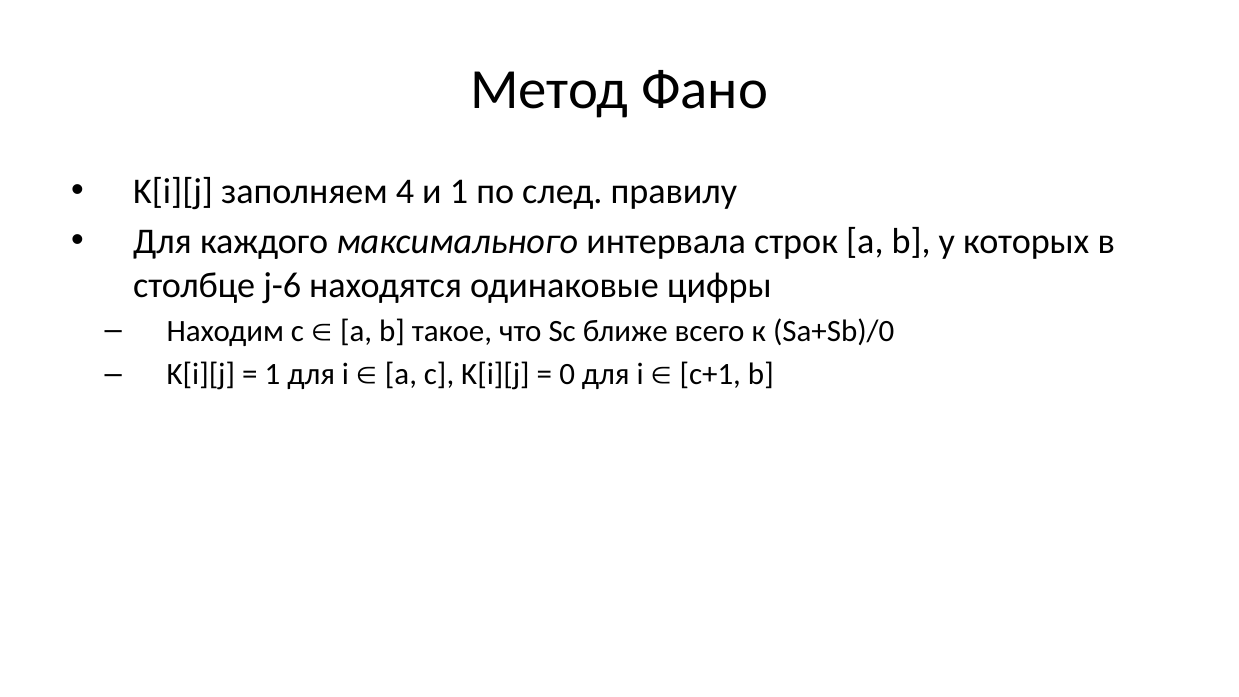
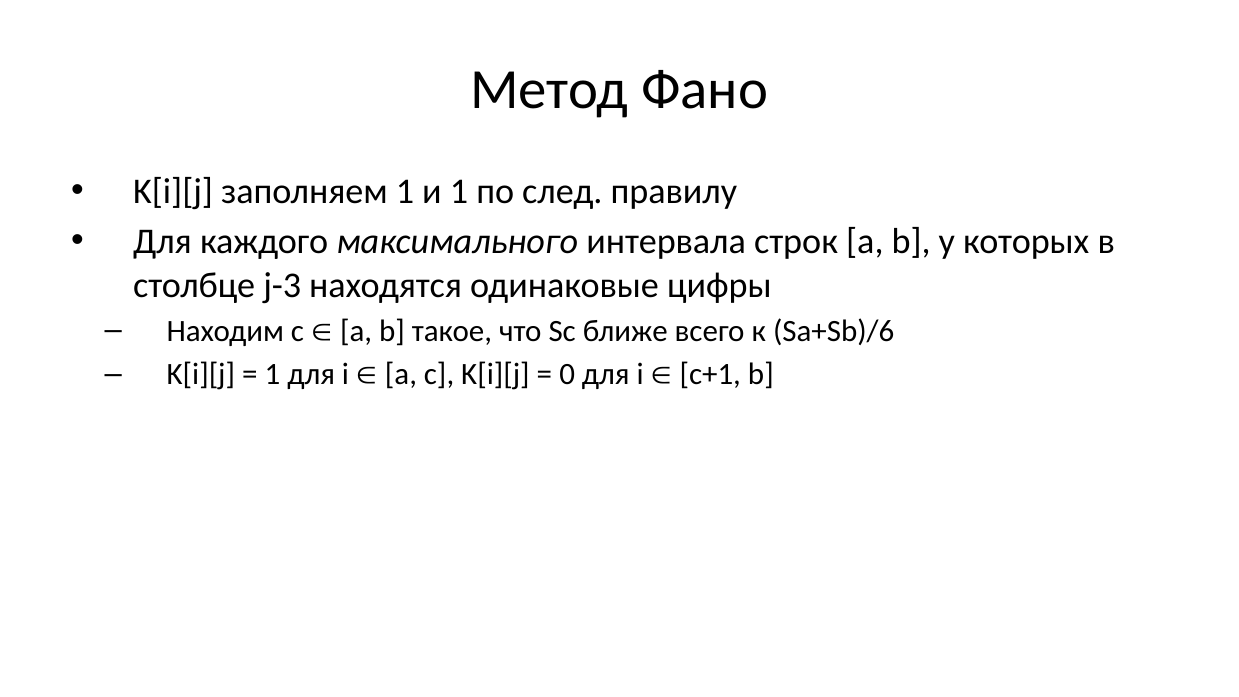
заполняем 4: 4 -> 1
j-6: j-6 -> j-3
Sa+Sb)/0: Sa+Sb)/0 -> Sa+Sb)/6
